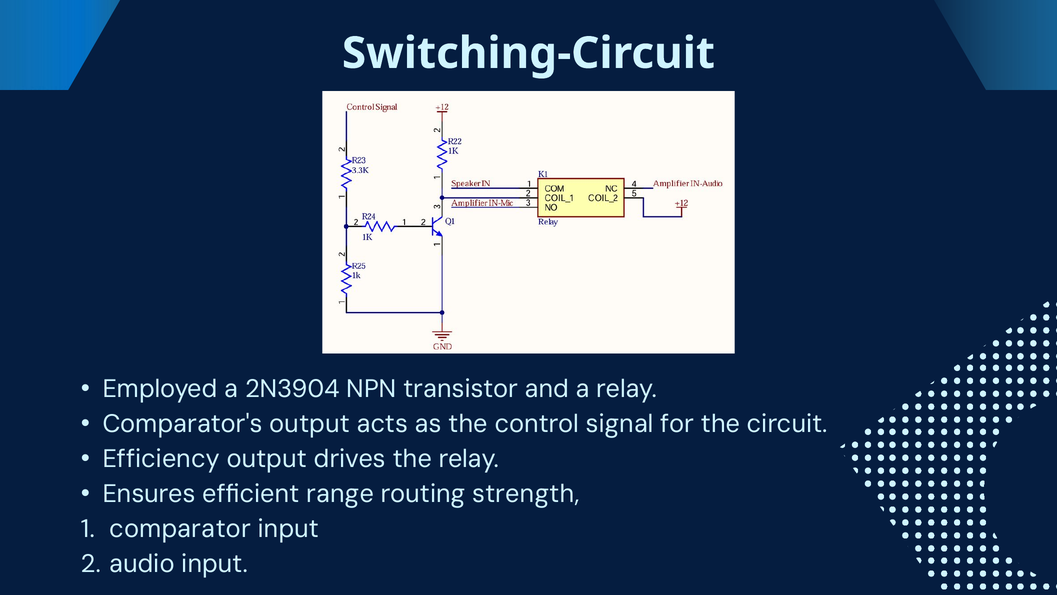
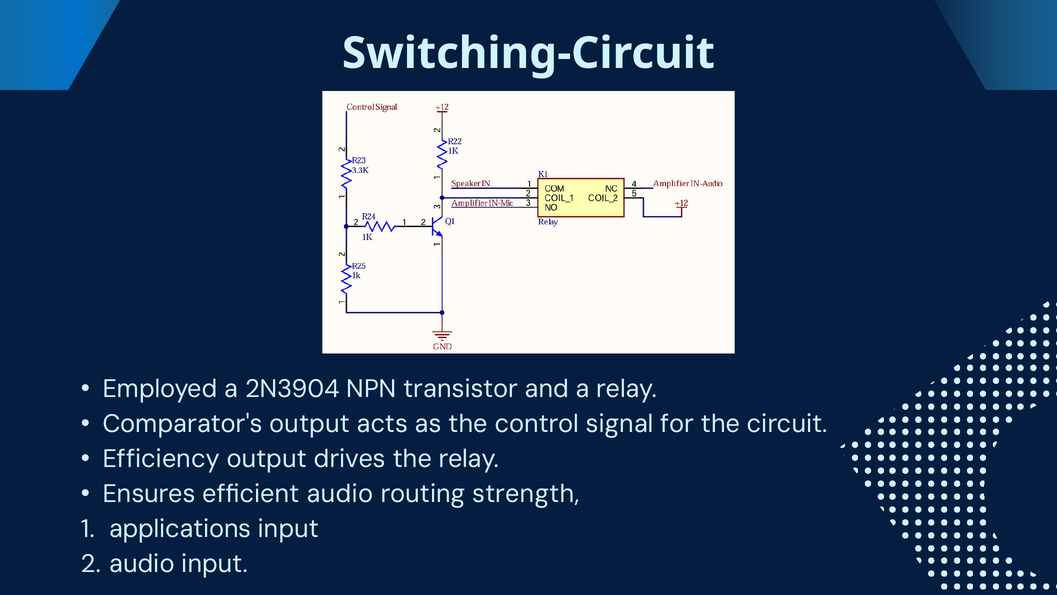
efficient range: range -> audio
comparator: comparator -> applications
